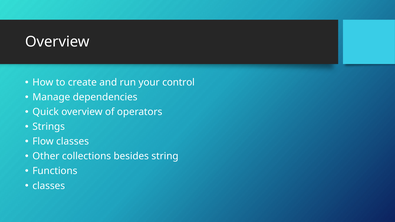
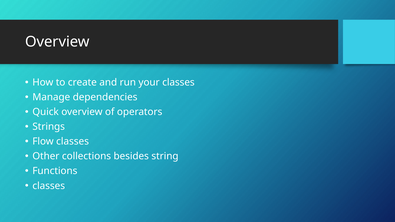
your control: control -> classes
